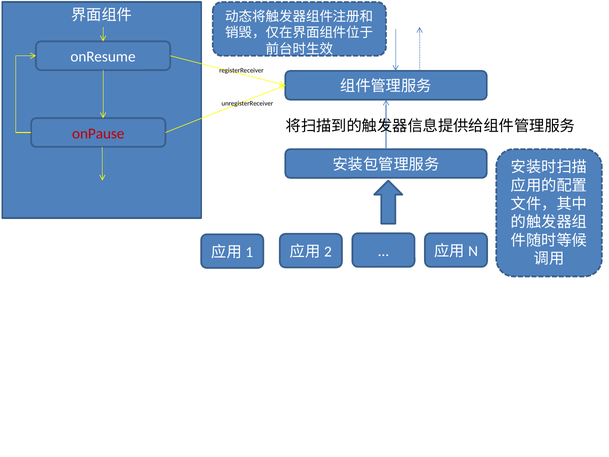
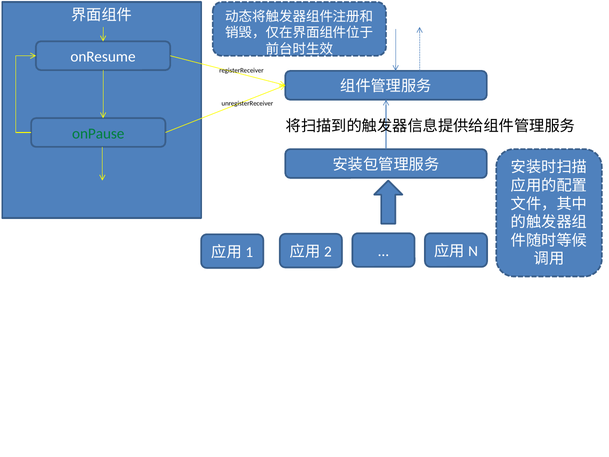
onPause colour: red -> green
